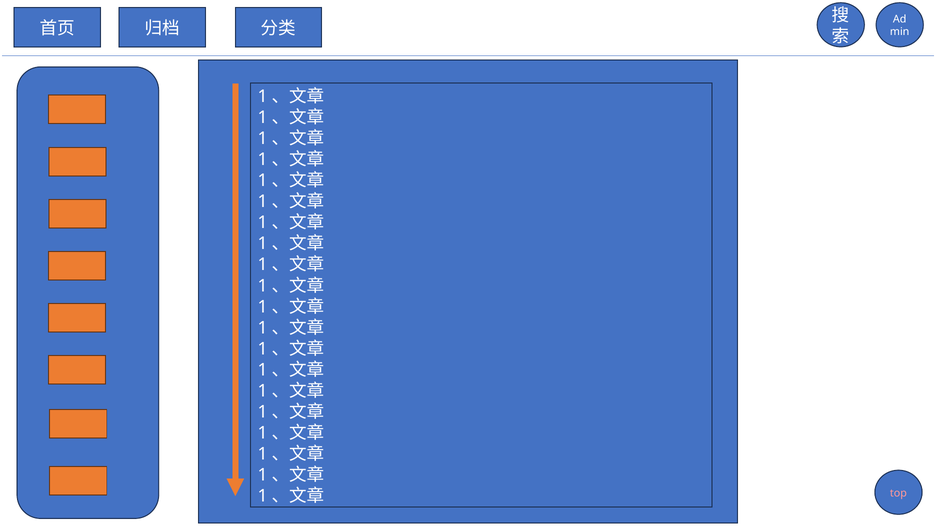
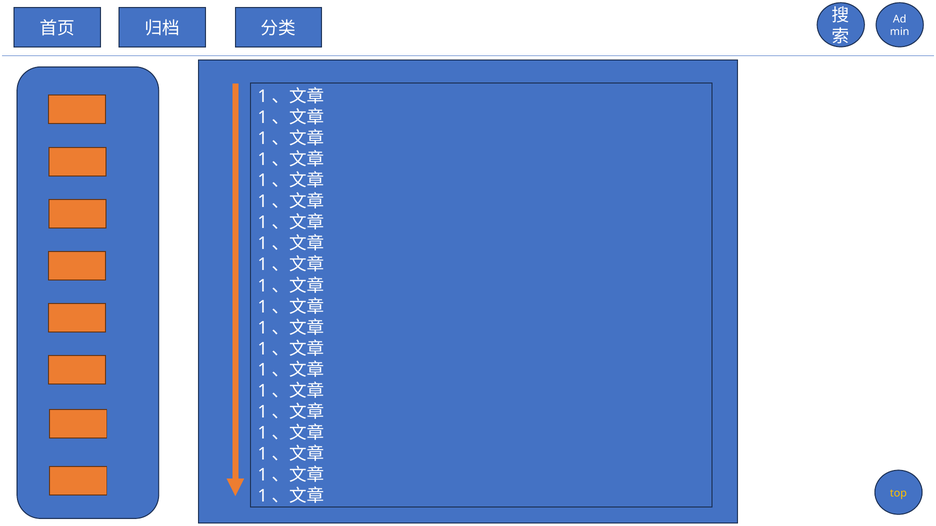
top colour: pink -> yellow
